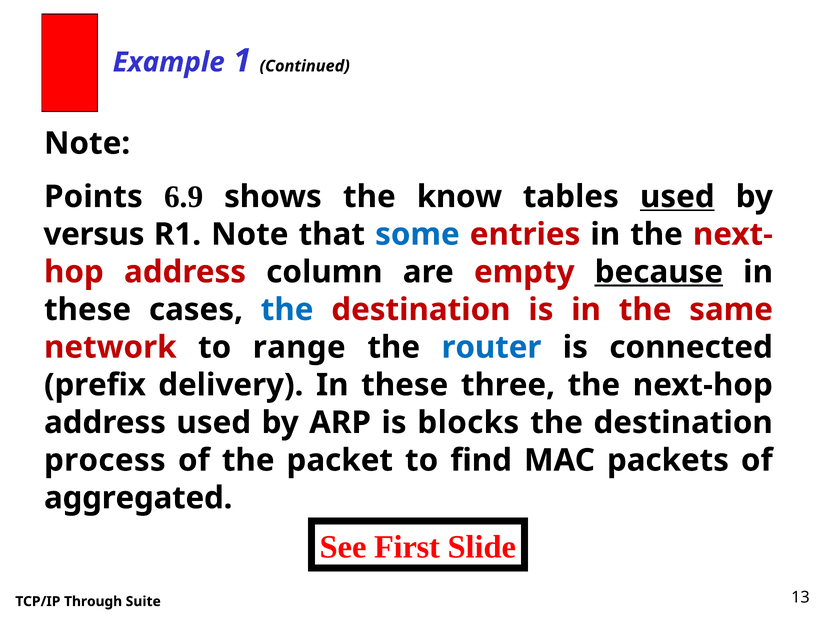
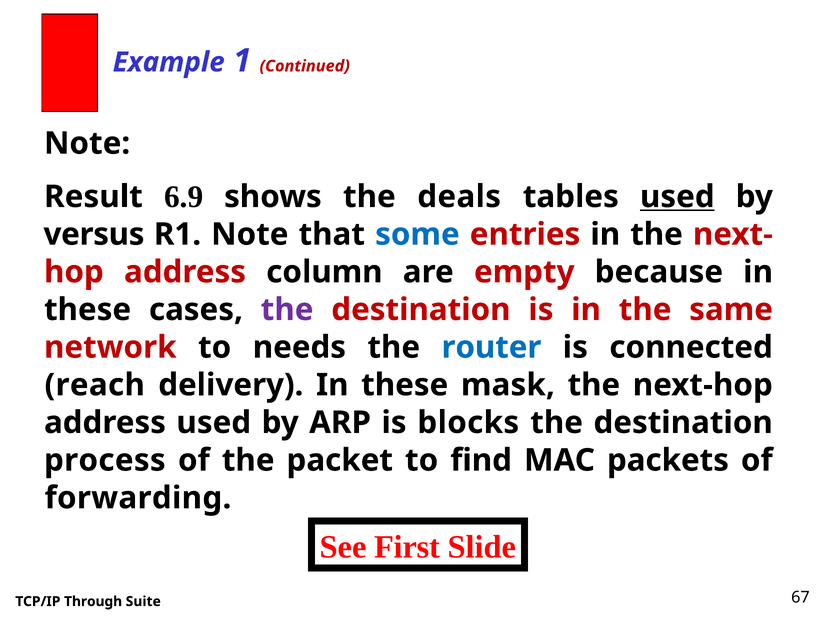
Continued colour: black -> red
Points: Points -> Result
know: know -> deals
because underline: present -> none
the at (287, 310) colour: blue -> purple
range: range -> needs
prefix: prefix -> reach
three: three -> mask
aggregated: aggregated -> forwarding
13: 13 -> 67
